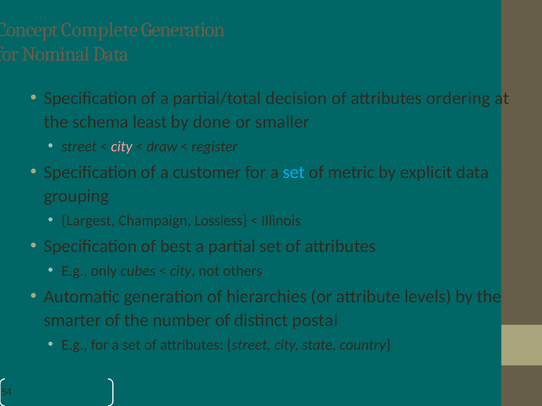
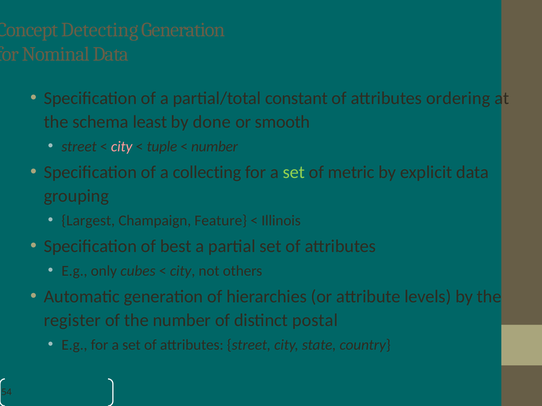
Complete: Complete -> Detecting
decision: decision -> constant
smaller: smaller -> smooth
draw: draw -> tuple
register at (214, 147): register -> number
customer: customer -> collecting
set at (294, 172) colour: light blue -> light green
Lossless: Lossless -> Feature
smarter: smarter -> register
